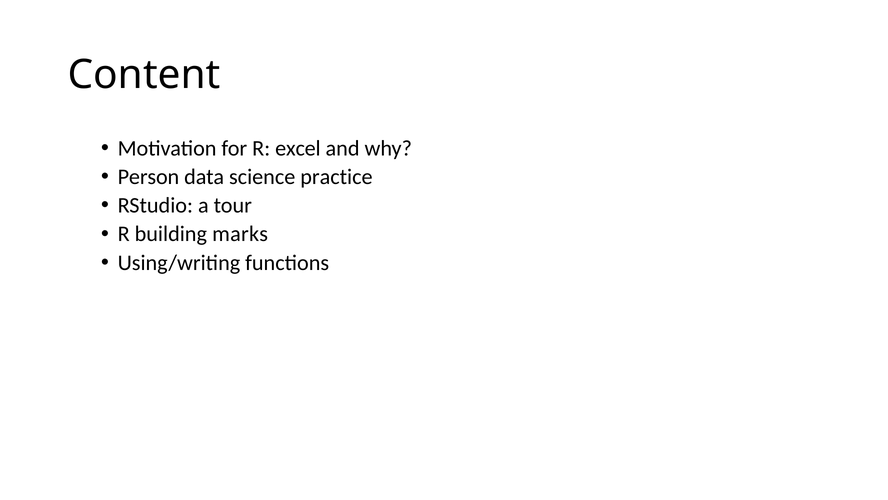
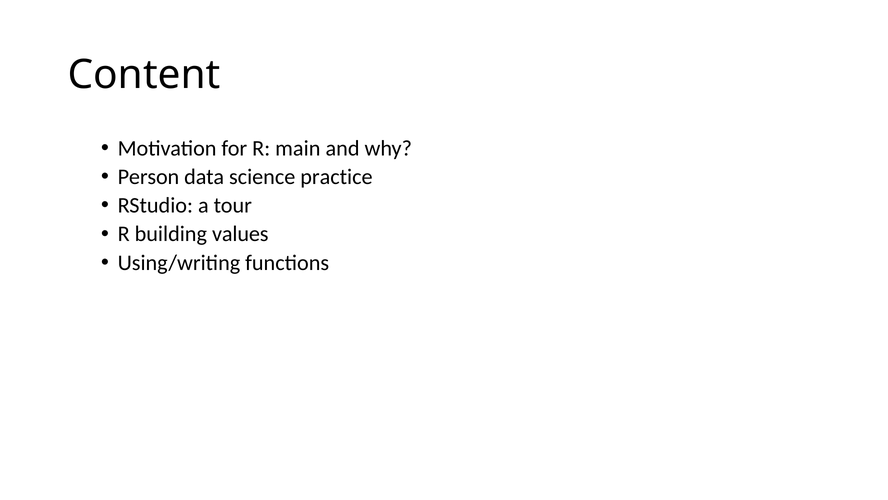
excel: excel -> main
marks: marks -> values
